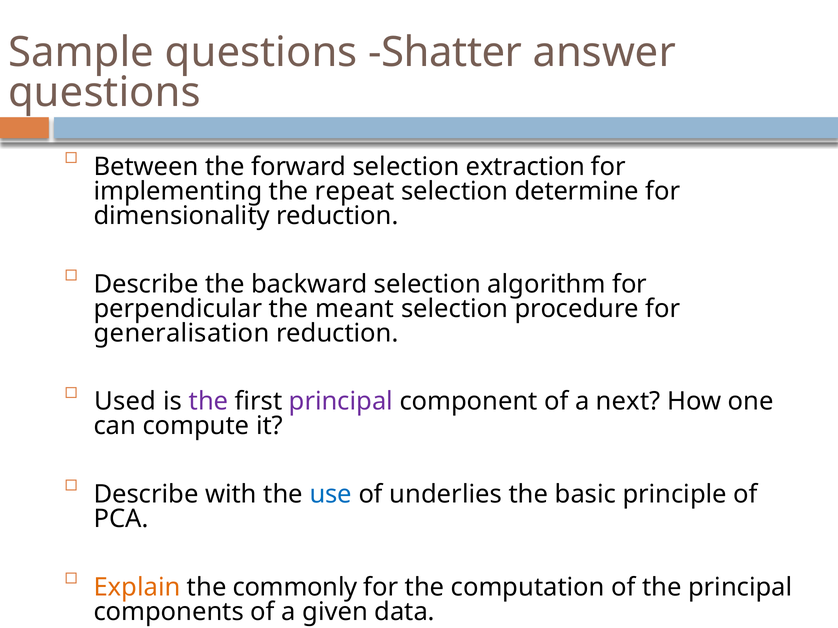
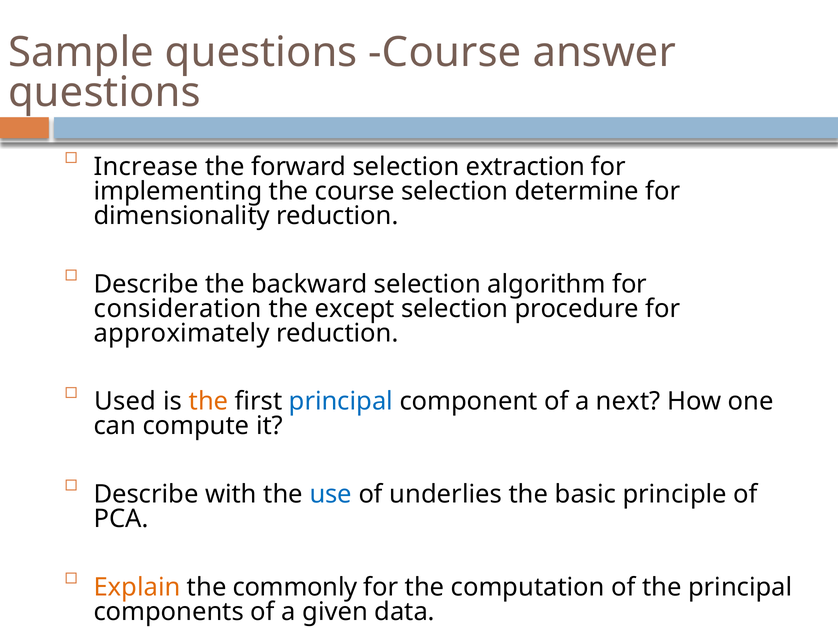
questions Shatter: Shatter -> Course
Between: Between -> Increase
the repeat: repeat -> course
perpendicular: perpendicular -> consideration
meant: meant -> except
generalisation: generalisation -> approximately
the at (209, 402) colour: purple -> orange
principal at (341, 402) colour: purple -> blue
